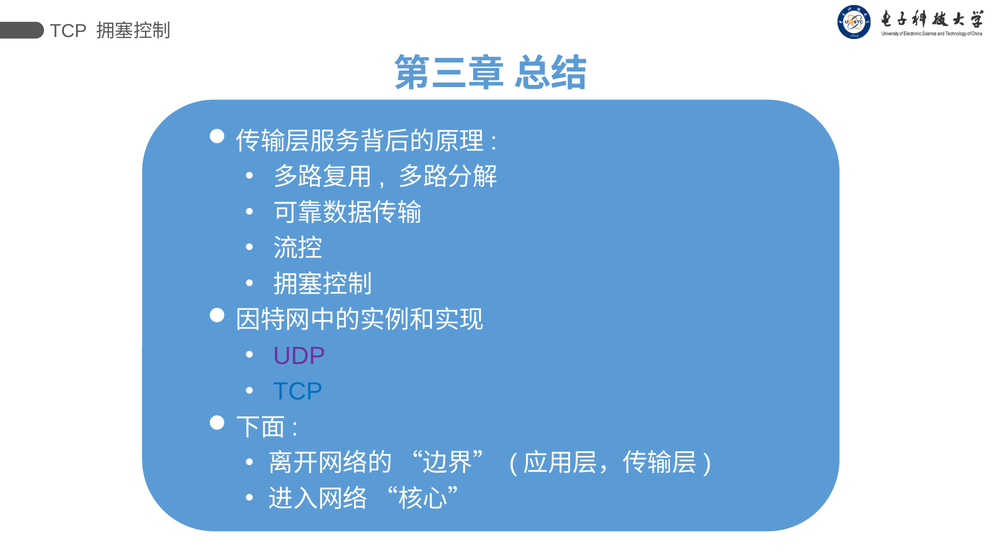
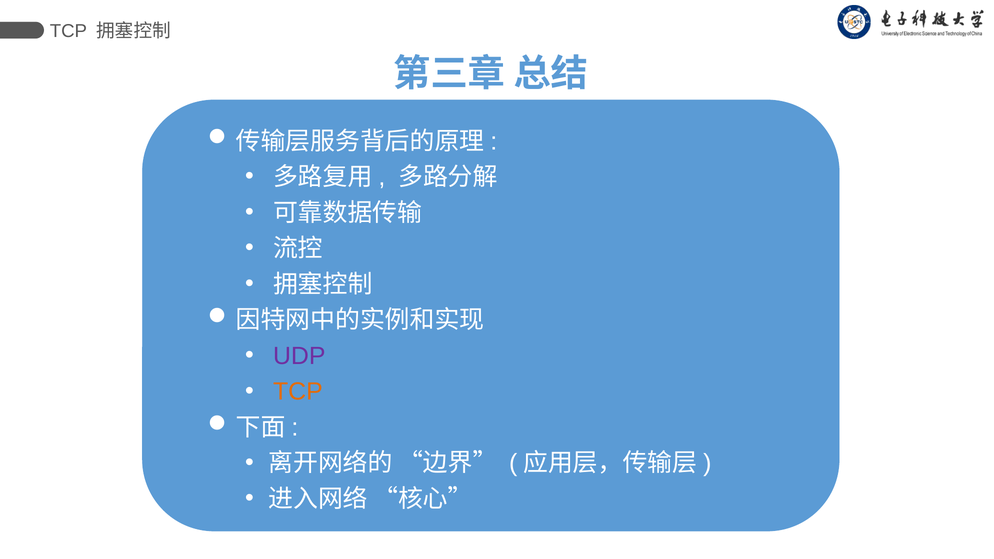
TCP at (298, 392) colour: blue -> orange
